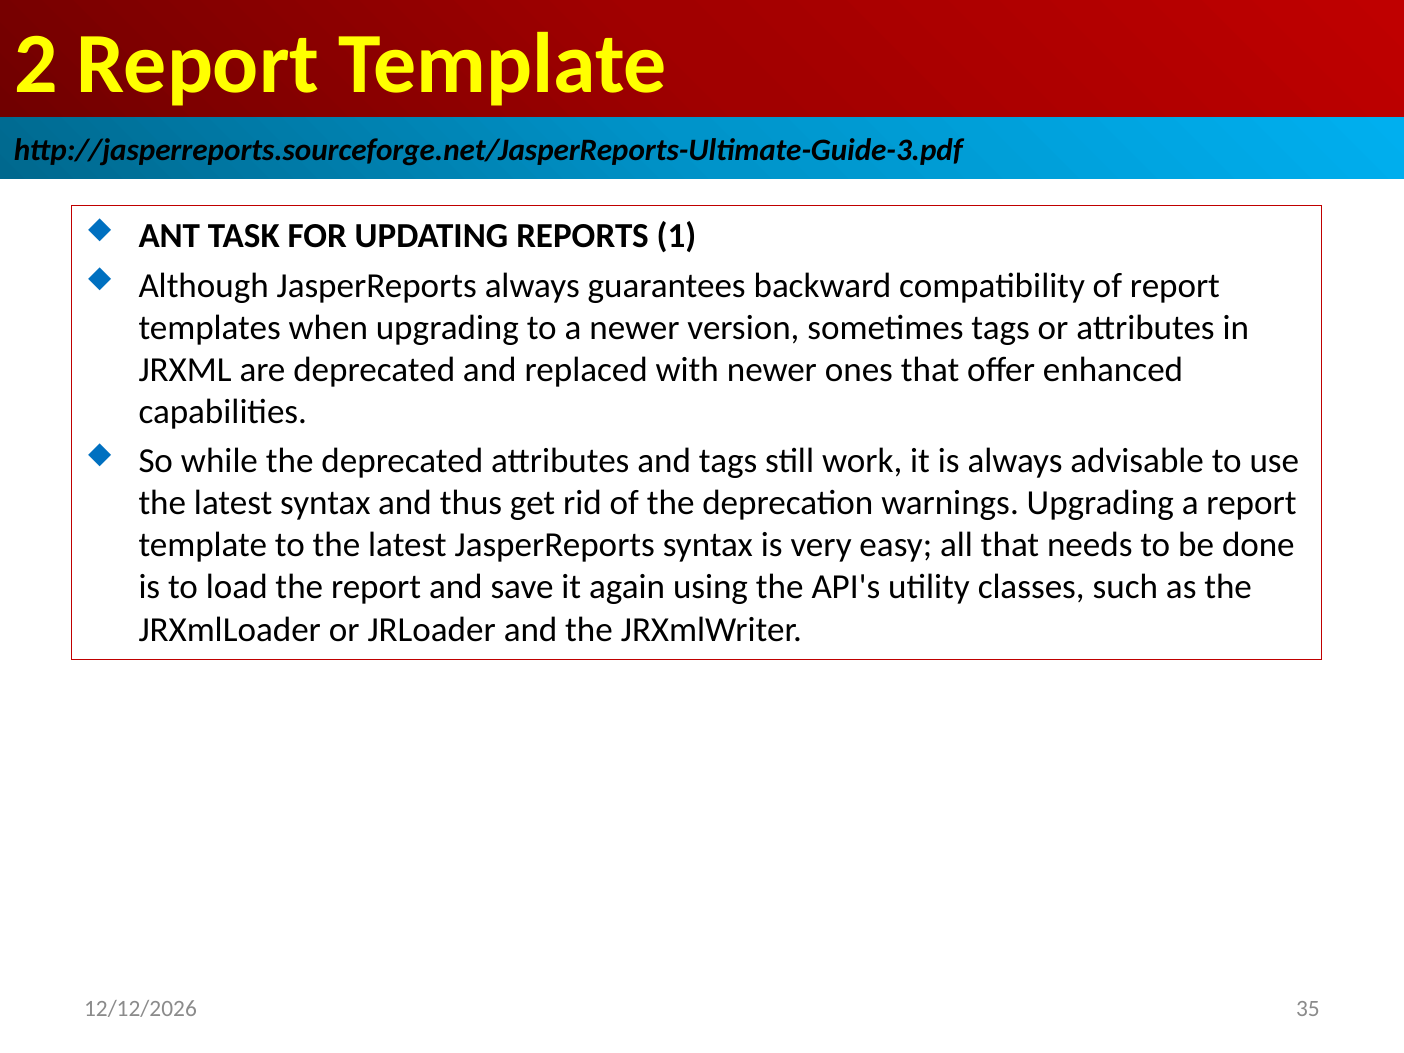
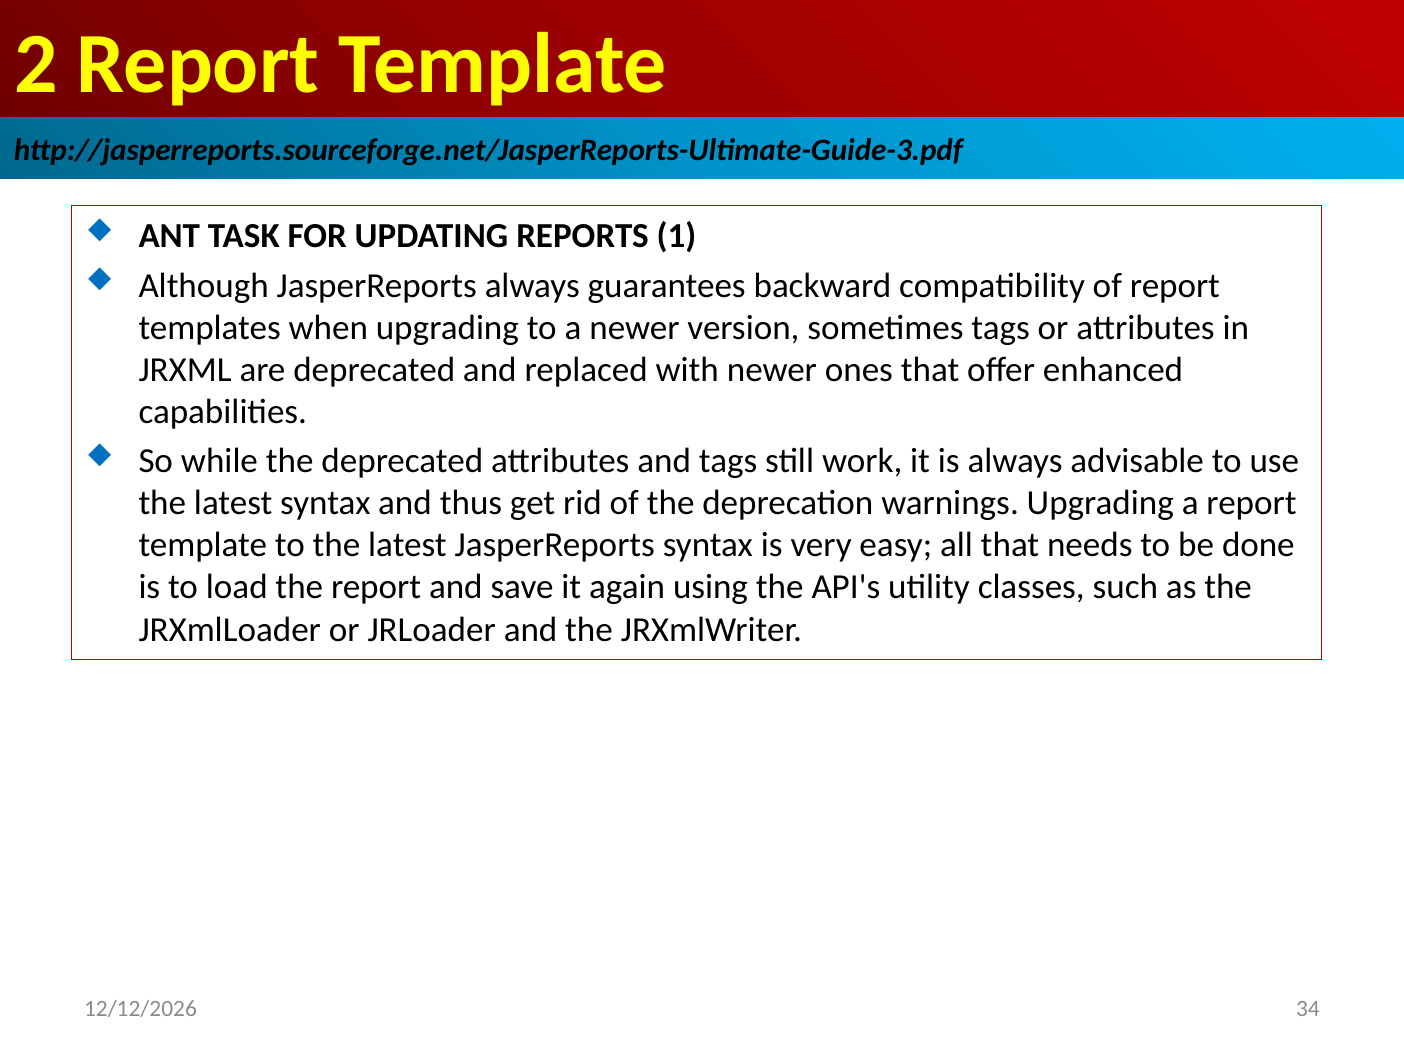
35: 35 -> 34
